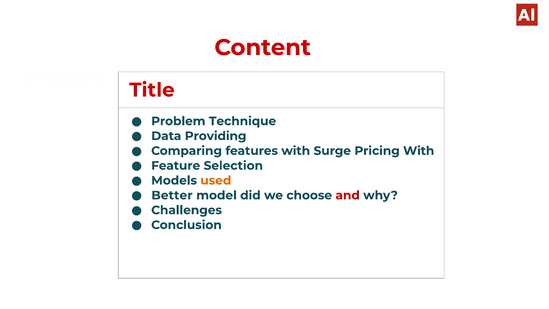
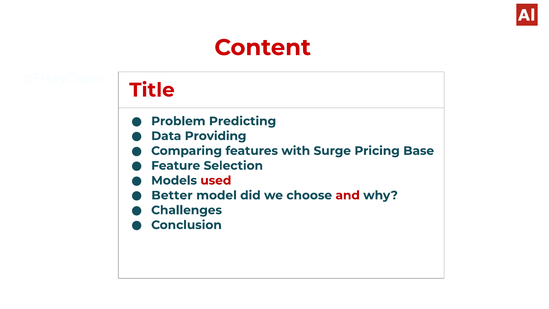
Technique: Technique -> Predicting
Pricing With: With -> Base
used colour: orange -> red
